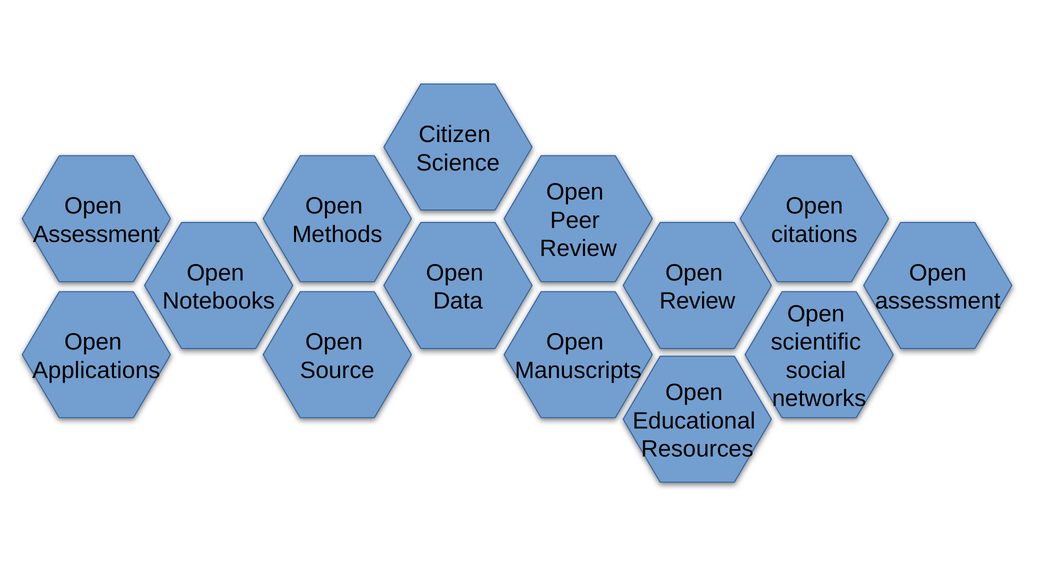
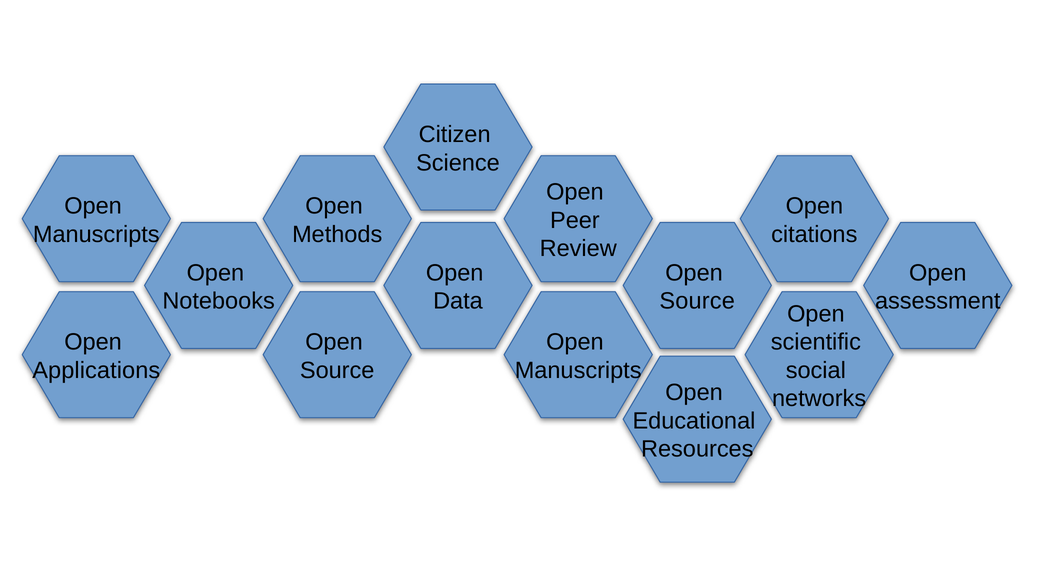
Assessment at (96, 234): Assessment -> Manuscripts
Review at (697, 301): Review -> Source
